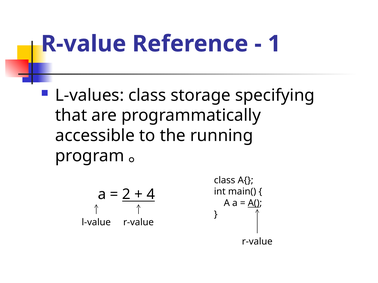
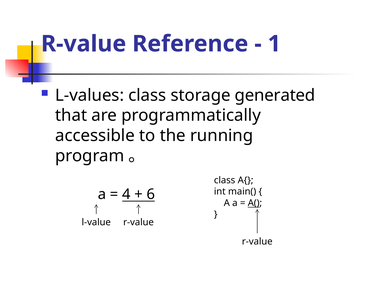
specifying: specifying -> generated
2: 2 -> 4
4: 4 -> 6
